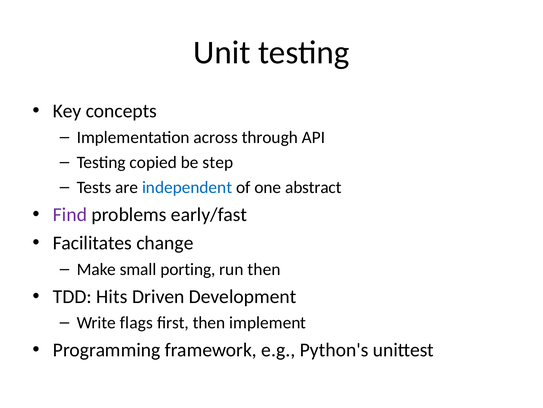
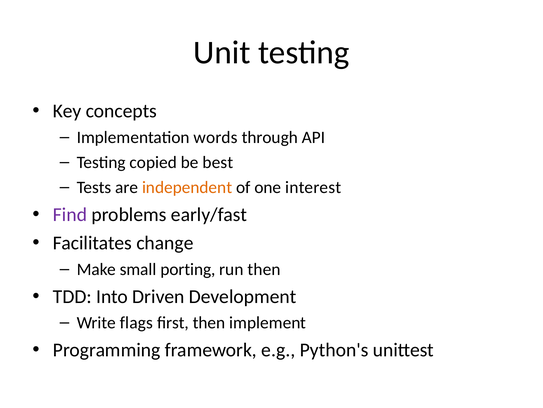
across: across -> words
step: step -> best
independent colour: blue -> orange
abstract: abstract -> interest
Hits: Hits -> Into
